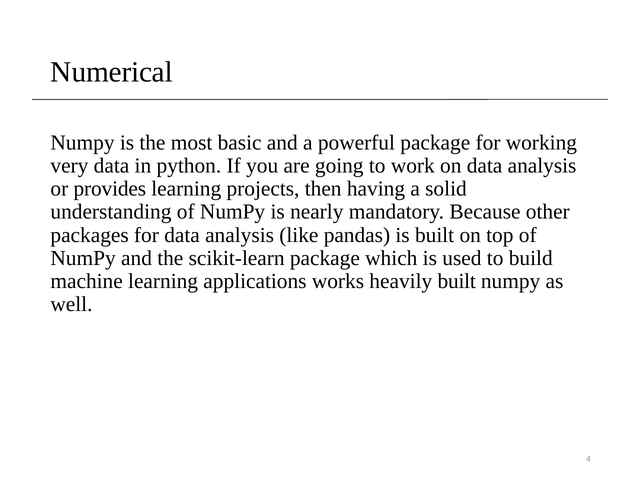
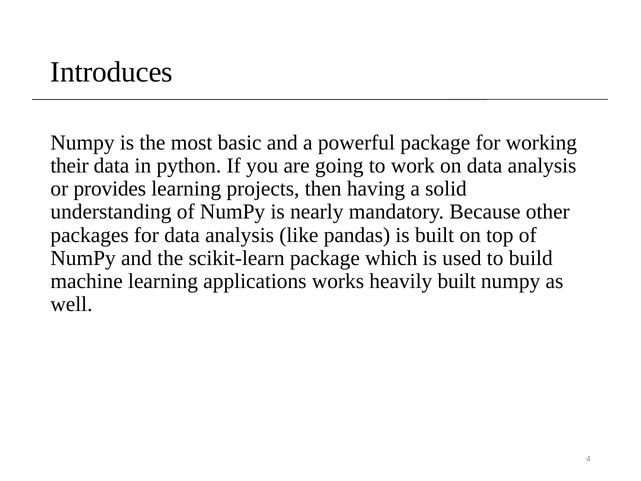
Numerical: Numerical -> Introduces
very: very -> their
